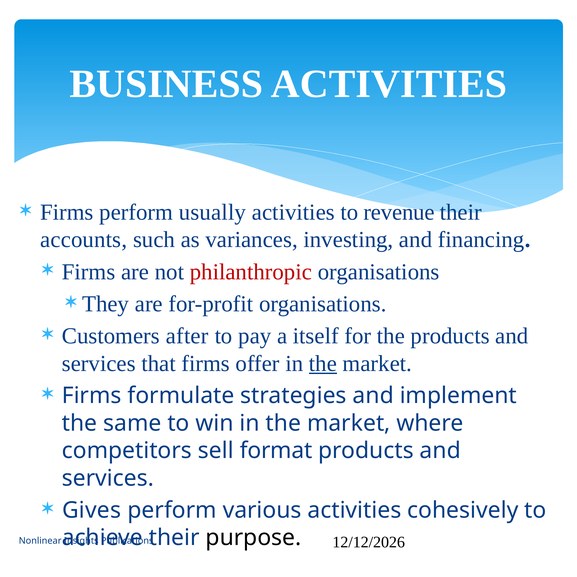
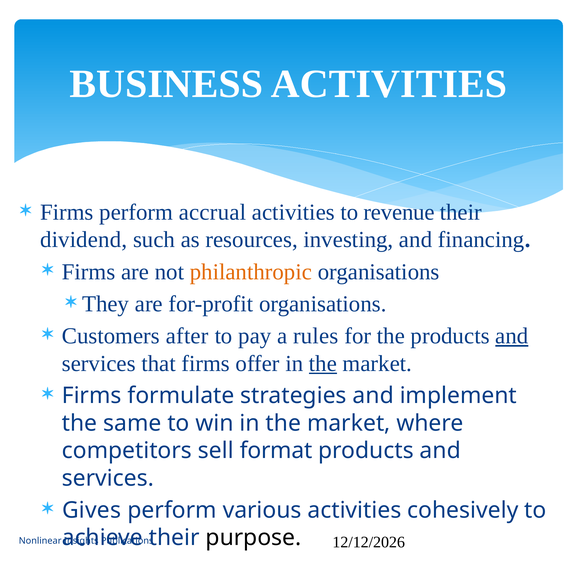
usually: usually -> accrual
accounts: accounts -> dividend
variances: variances -> resources
philanthropic colour: red -> orange
itself: itself -> rules
and at (512, 336) underline: none -> present
